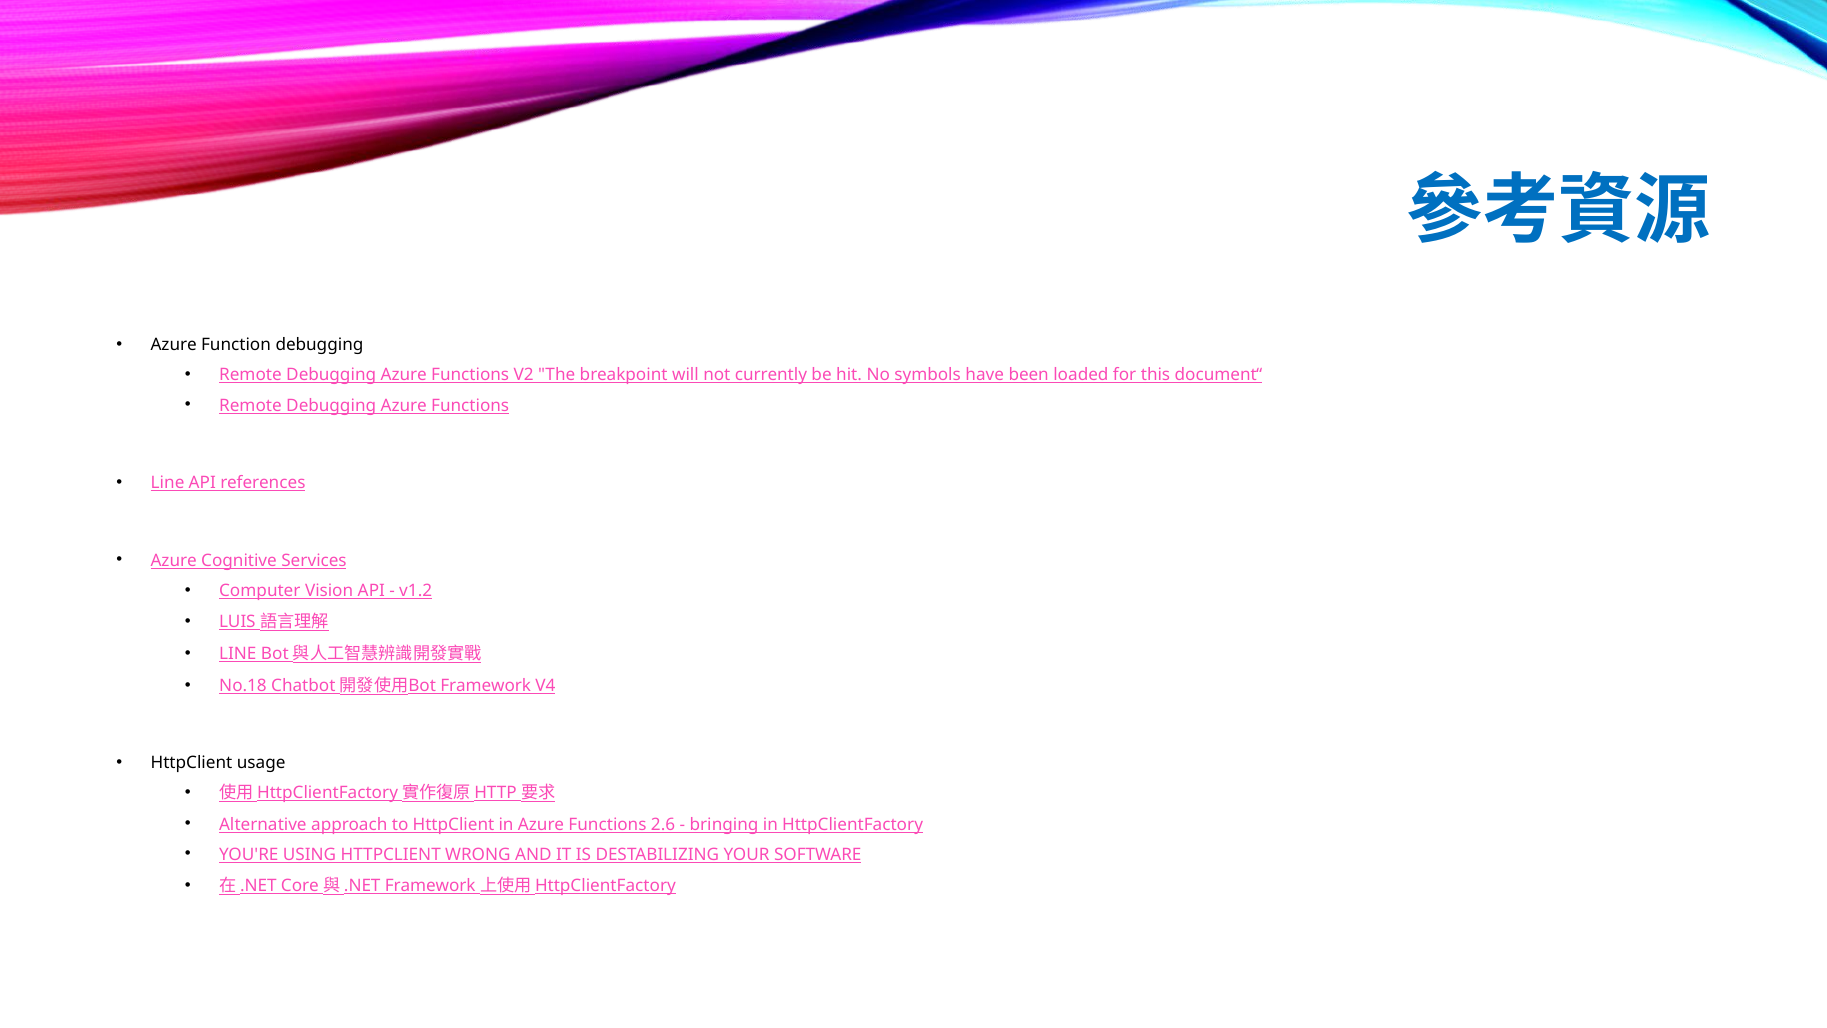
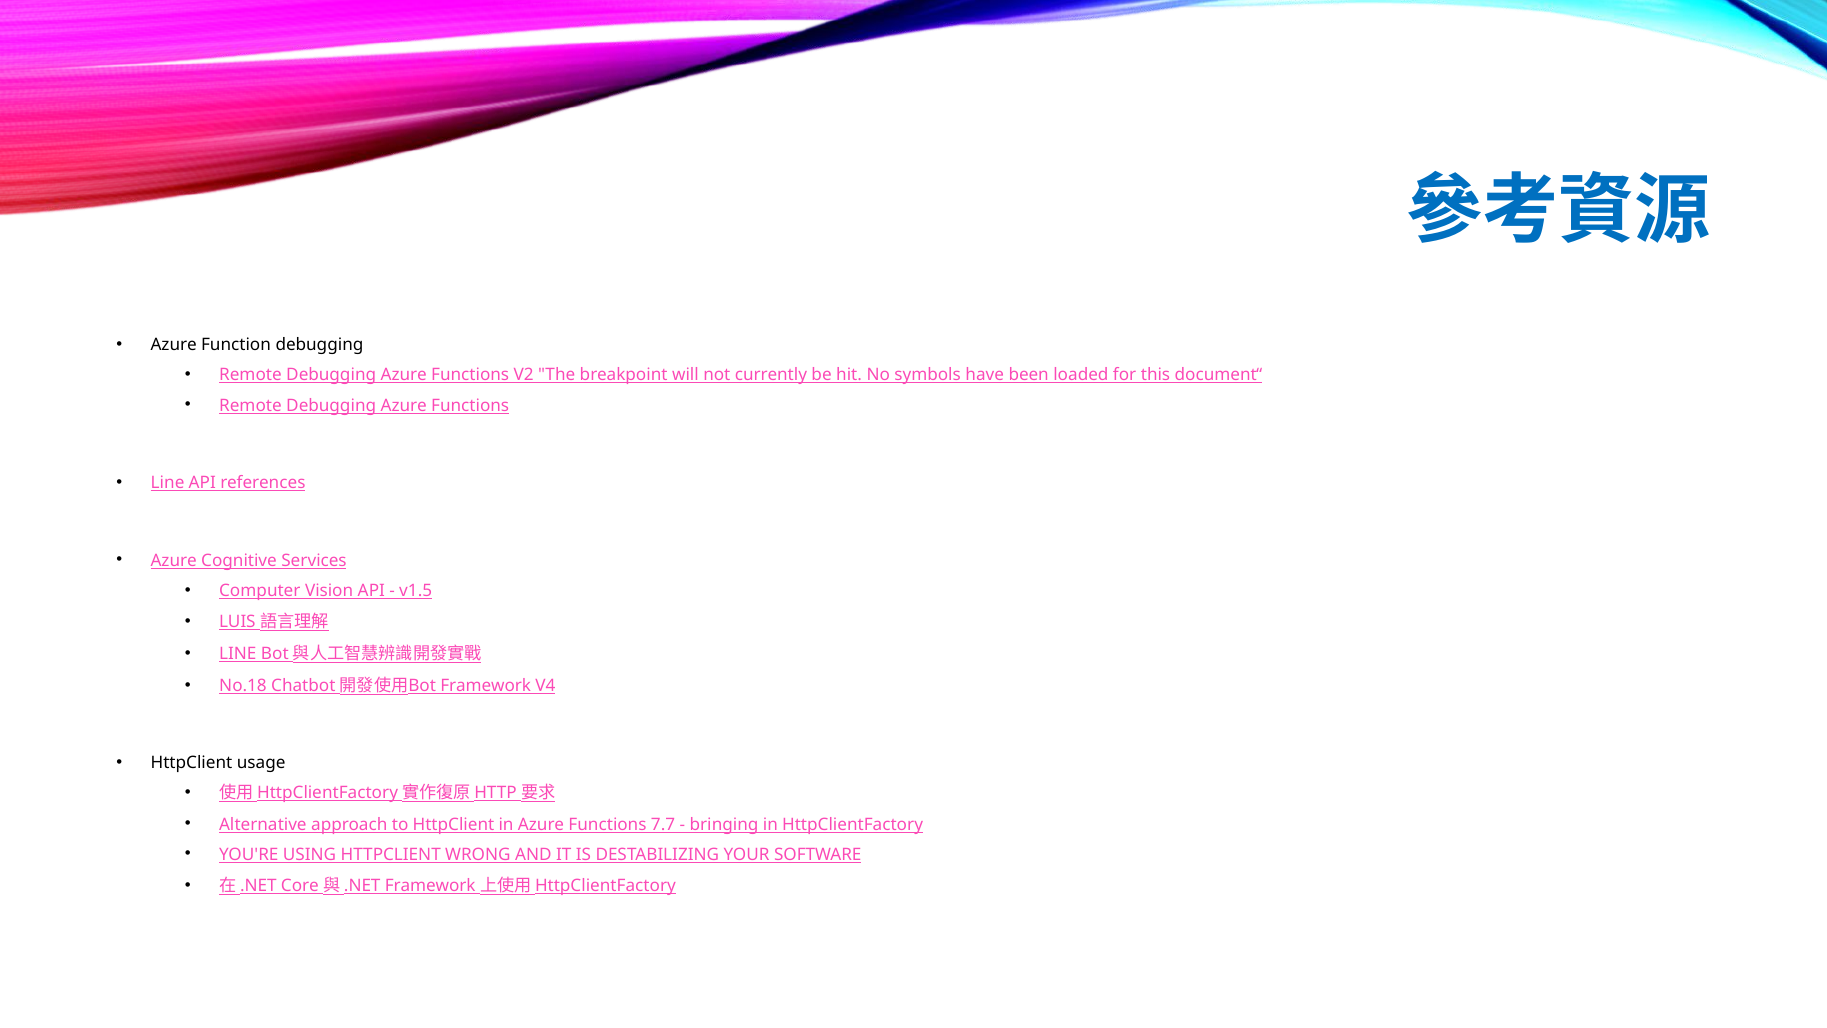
v1.2: v1.2 -> v1.5
2.6: 2.6 -> 7.7
